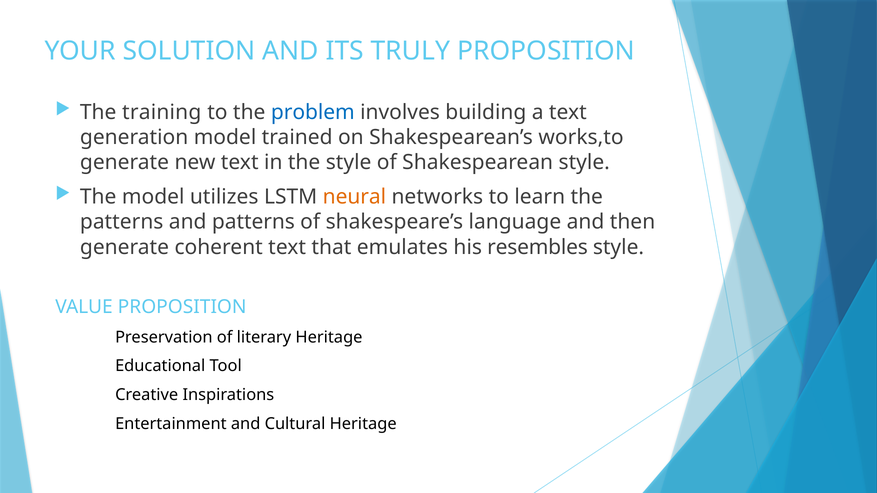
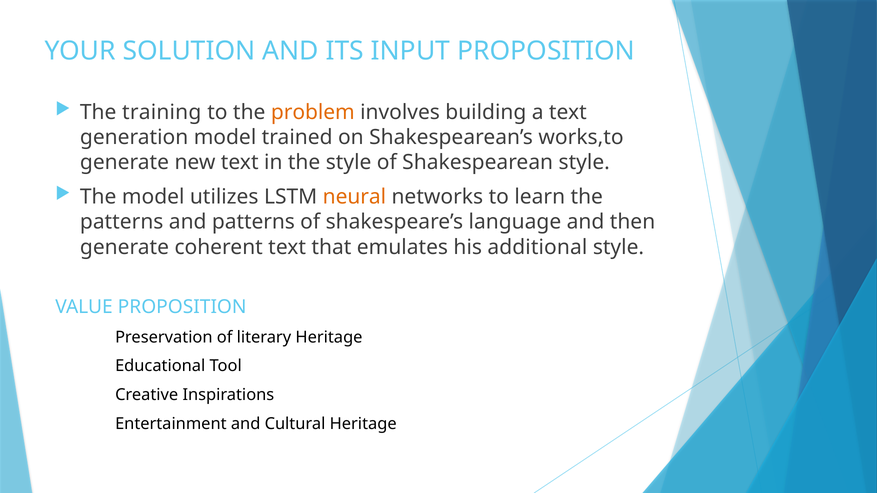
TRULY: TRULY -> INPUT
problem colour: blue -> orange
resembles: resembles -> additional
